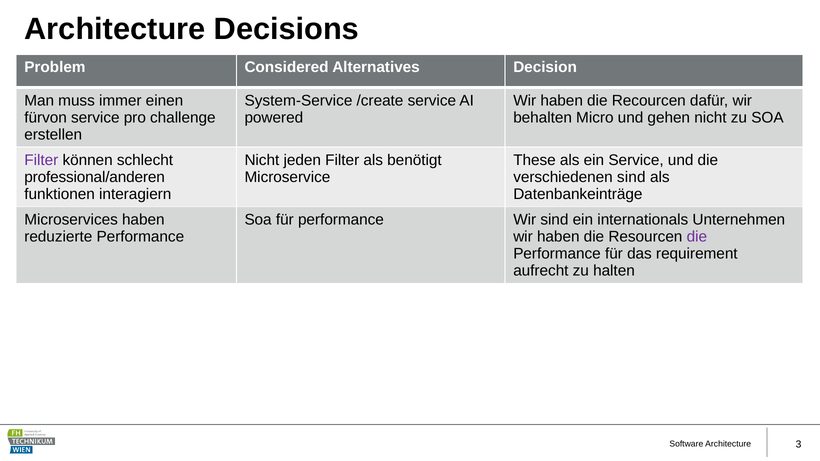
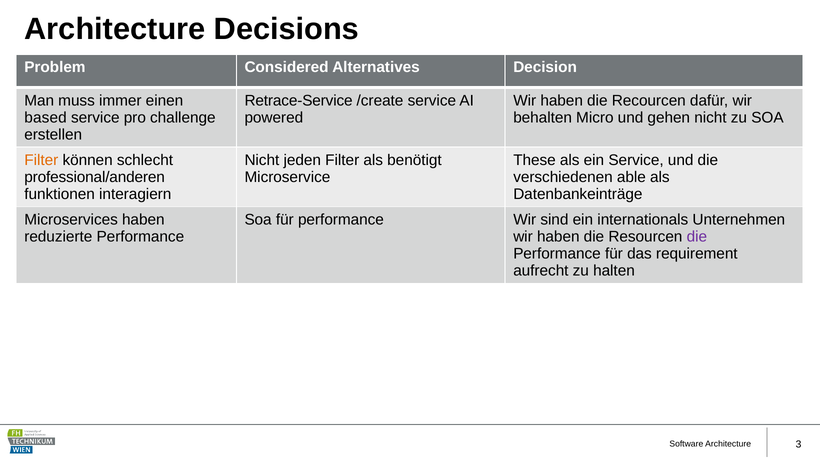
System-Service: System-Service -> Retrace-Service
fürvon at (46, 118): fürvon -> based
Filter at (41, 160) colour: purple -> orange
verschiedenen sind: sind -> able
